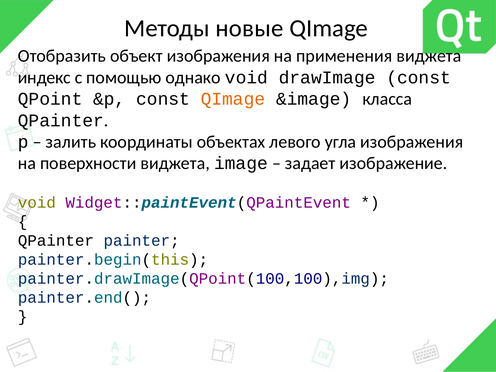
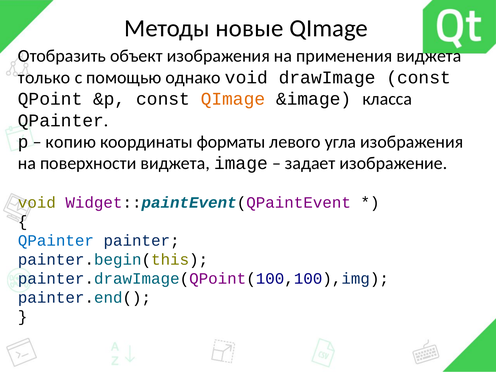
индекс: индекс -> только
залить: залить -> копию
объектах: объектах -> форматы
QPainter at (56, 241) colour: black -> blue
